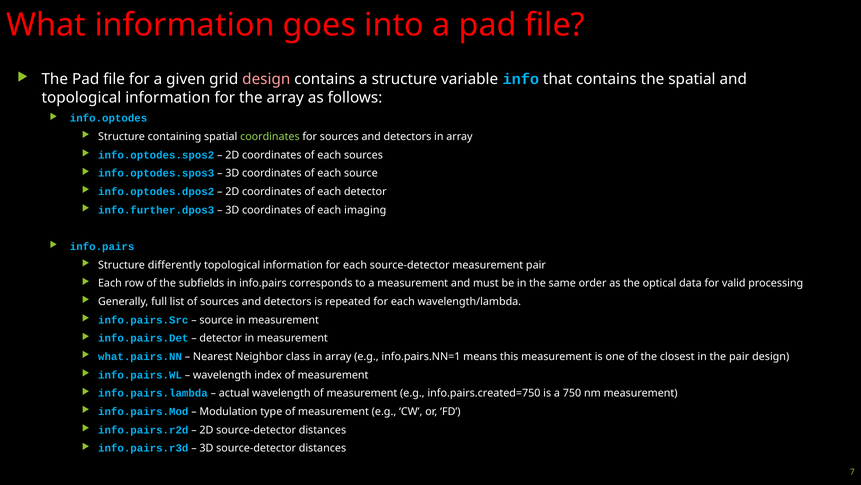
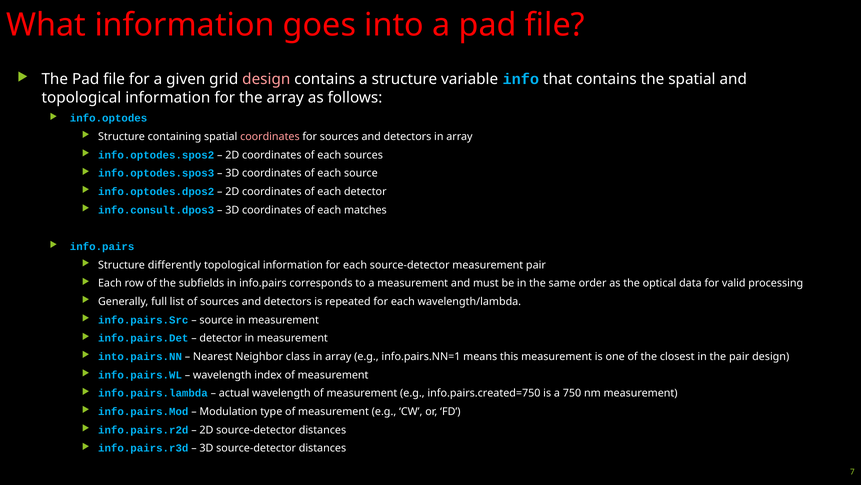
coordinates at (270, 136) colour: light green -> pink
info.further.dpos3: info.further.dpos3 -> info.consult.dpos3
imaging: imaging -> matches
what.pairs.NN: what.pairs.NN -> into.pairs.NN
